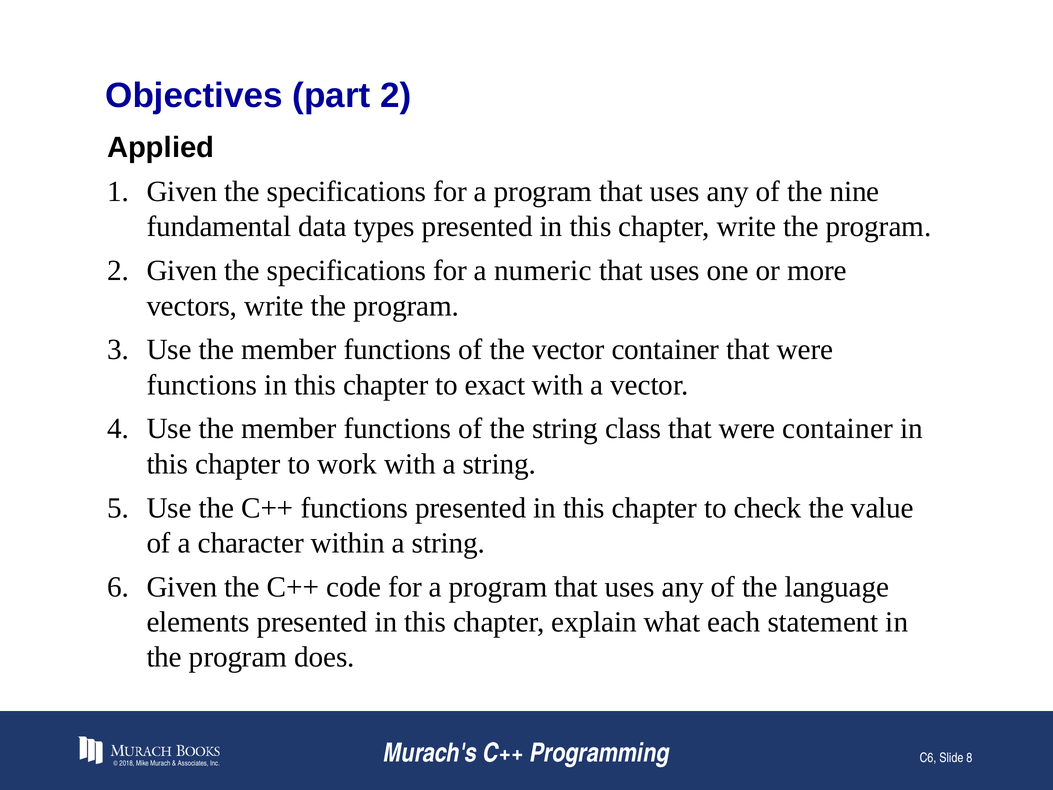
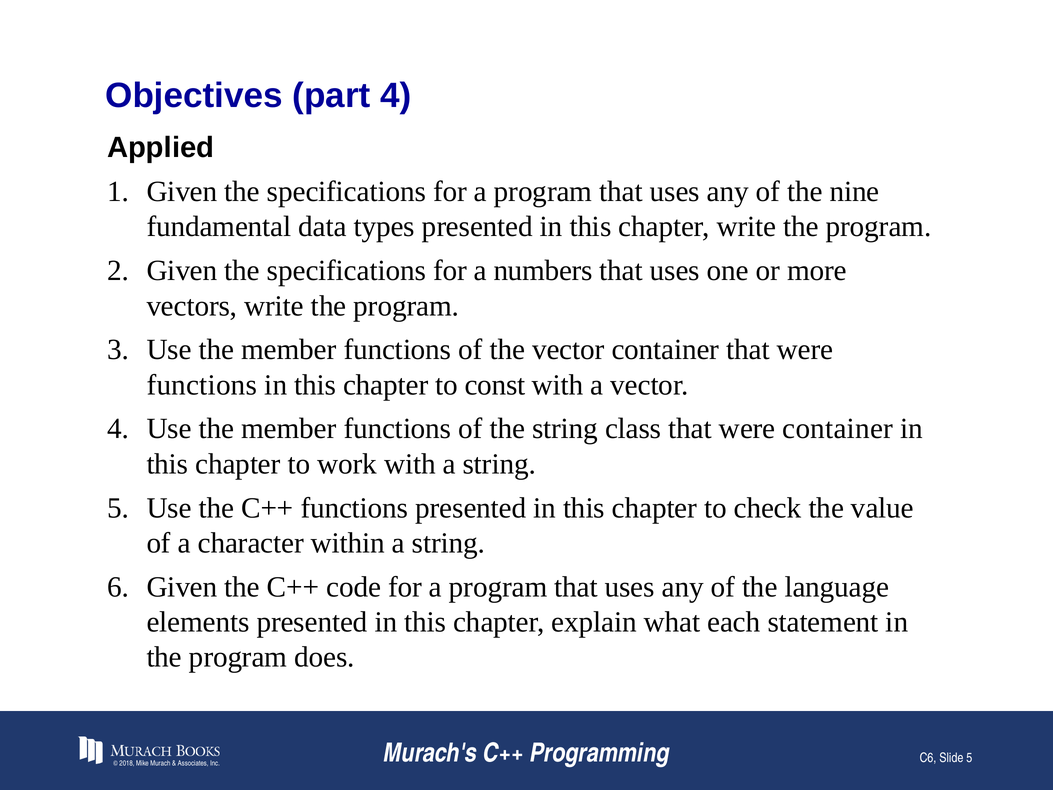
part 2: 2 -> 4
numeric: numeric -> numbers
exact: exact -> const
Slide 8: 8 -> 5
